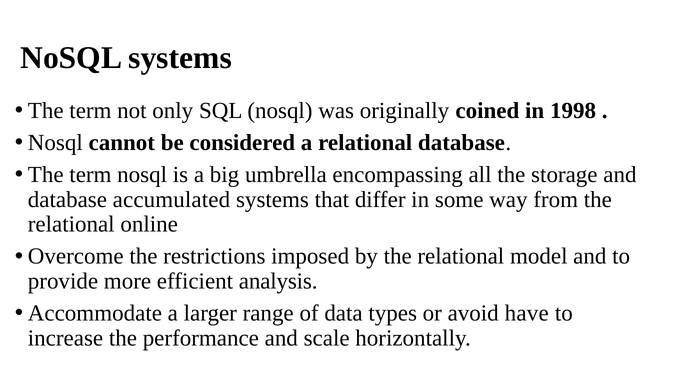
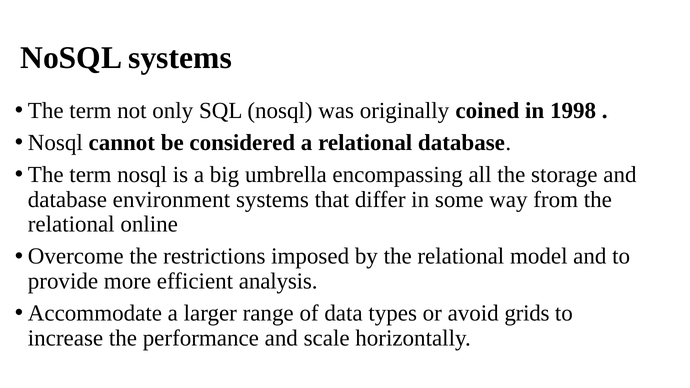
accumulated: accumulated -> environment
have: have -> grids
